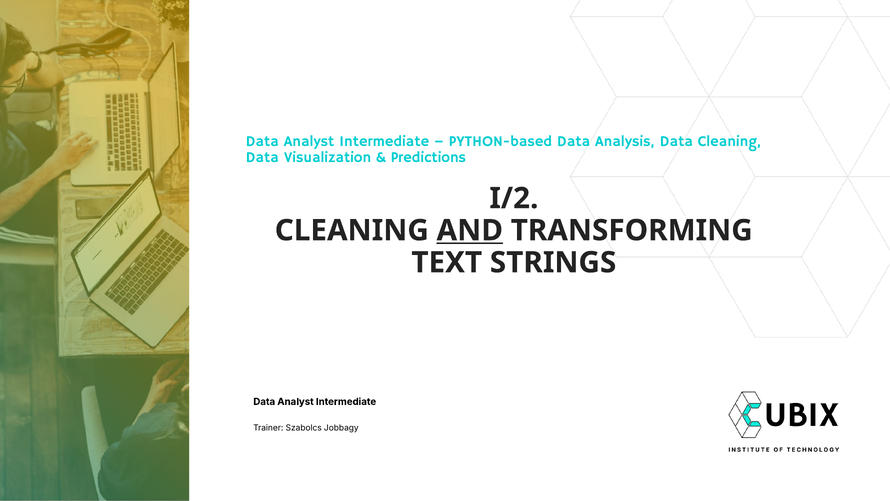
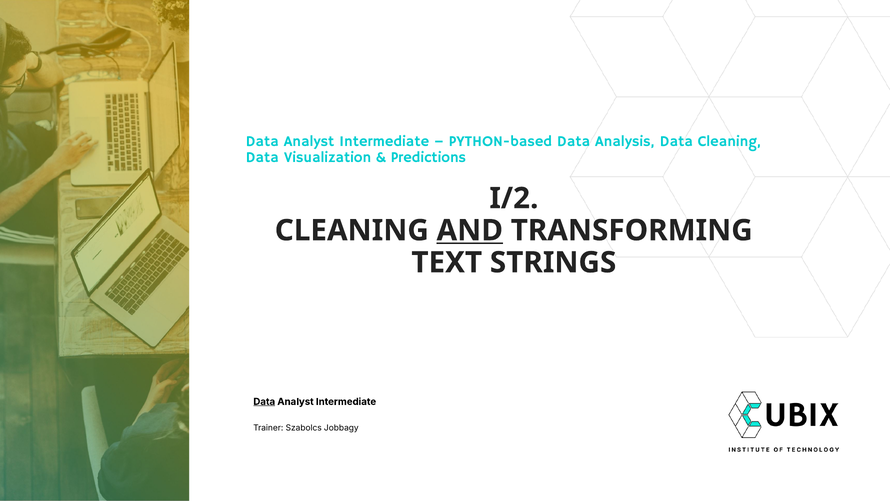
Data at (264, 401) underline: none -> present
